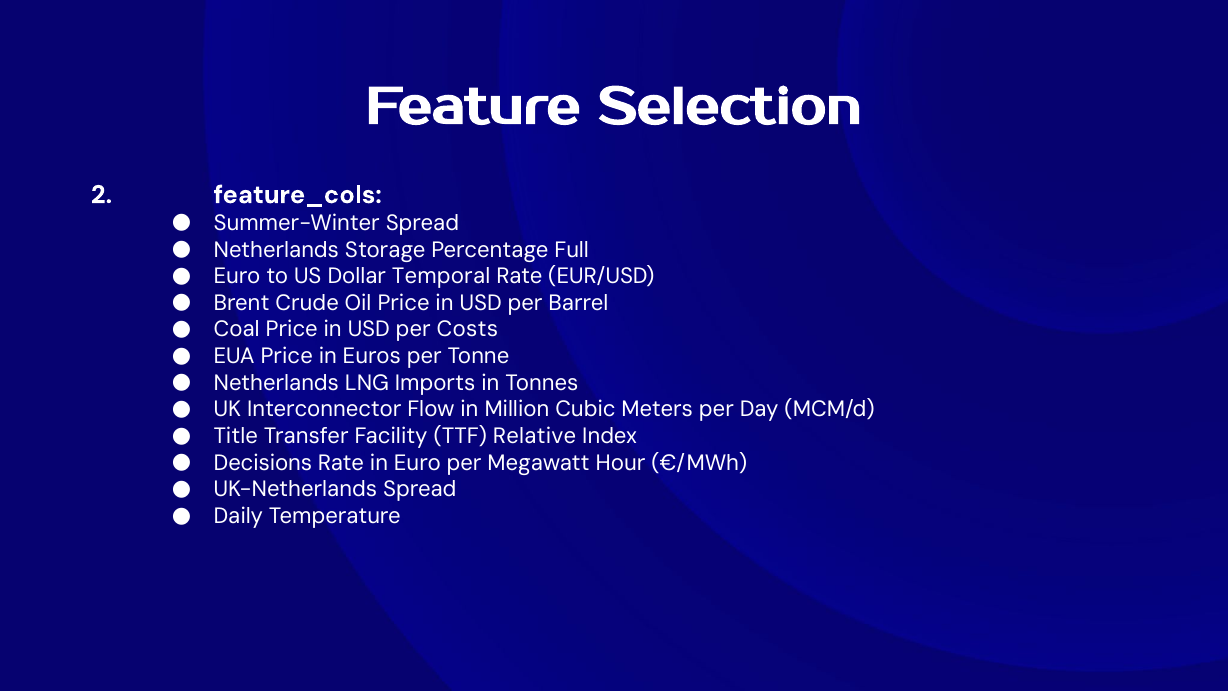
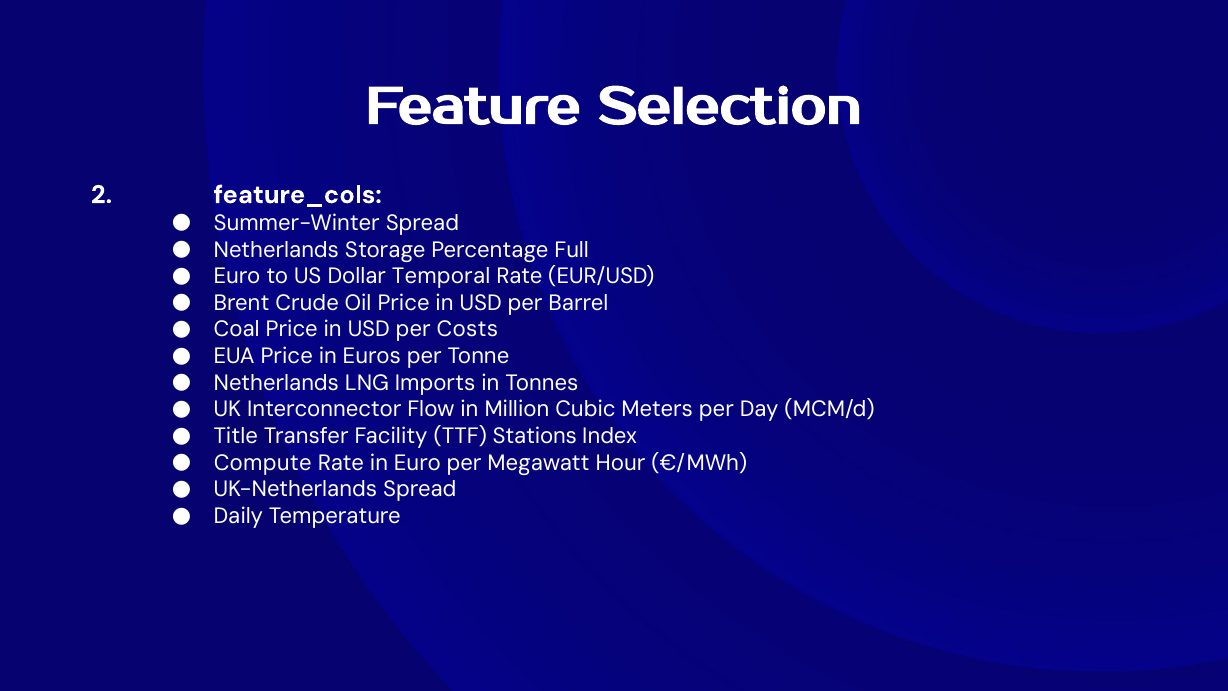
Relative: Relative -> Stations
Decisions: Decisions -> Compute
